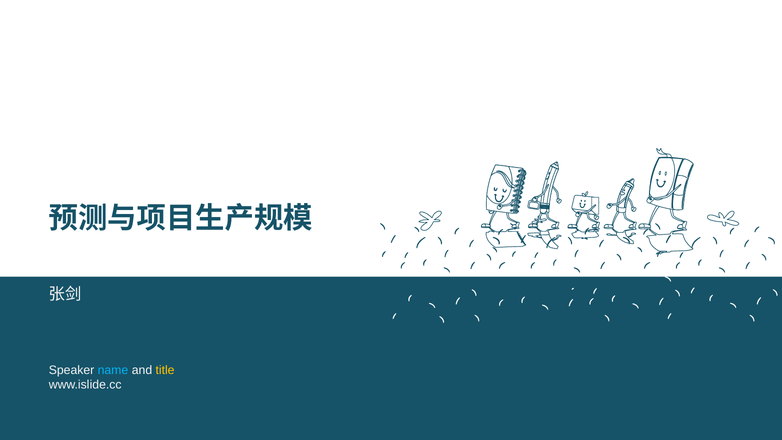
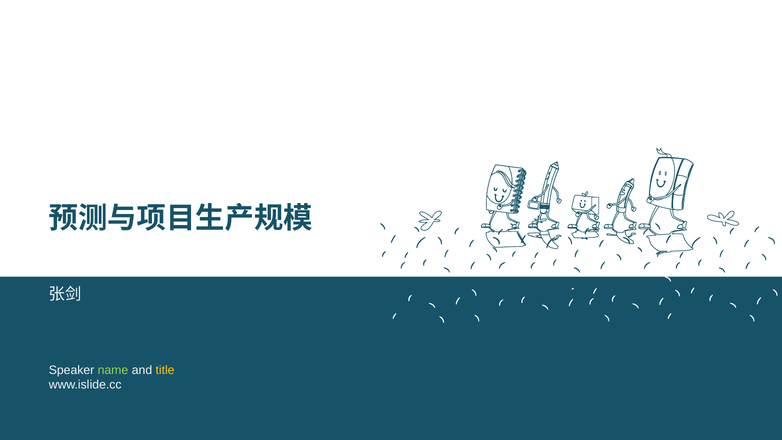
name colour: light blue -> light green
